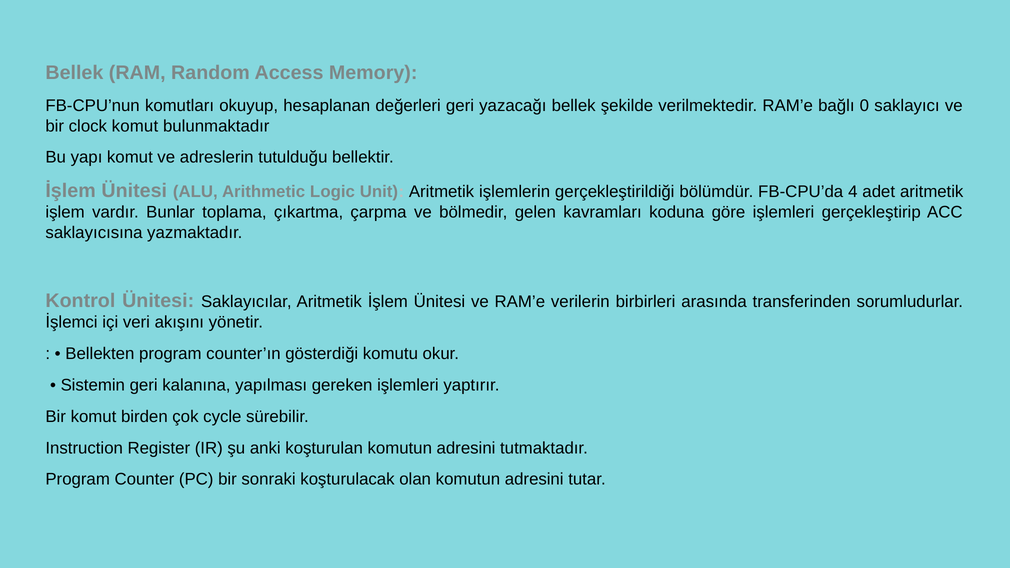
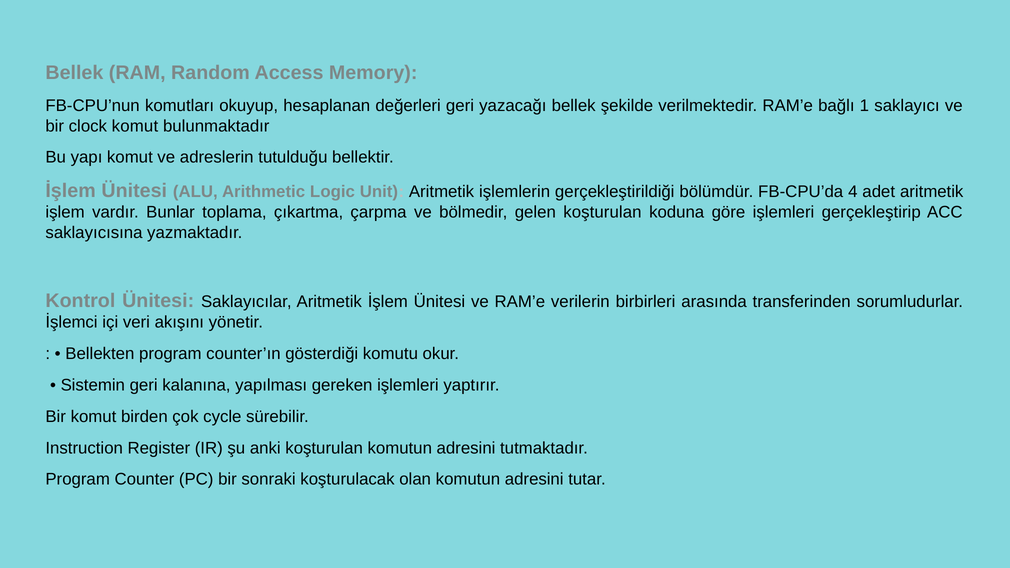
0: 0 -> 1
gelen kavramları: kavramları -> koşturulan
